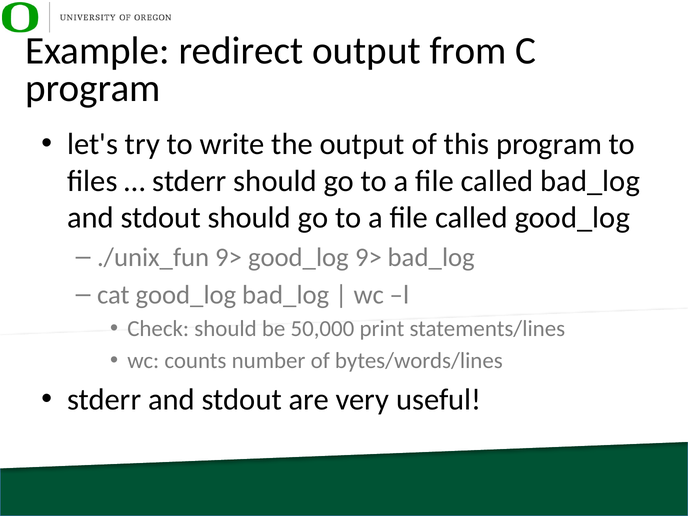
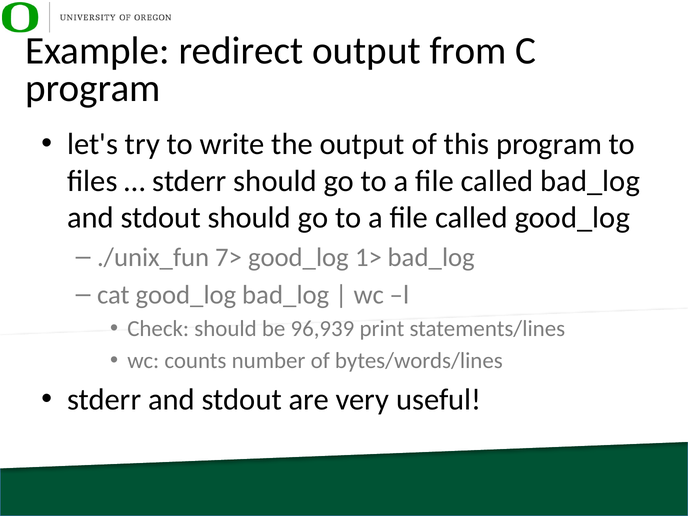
./unix_fun 9>: 9> -> 7>
good_log 9>: 9> -> 1>
50,000: 50,000 -> 96,939
